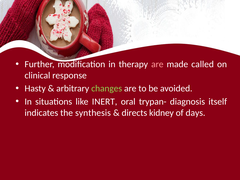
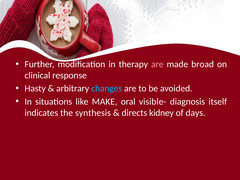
called: called -> broad
changes colour: light green -> light blue
INERT: INERT -> MAKE
trypan-: trypan- -> visible-
